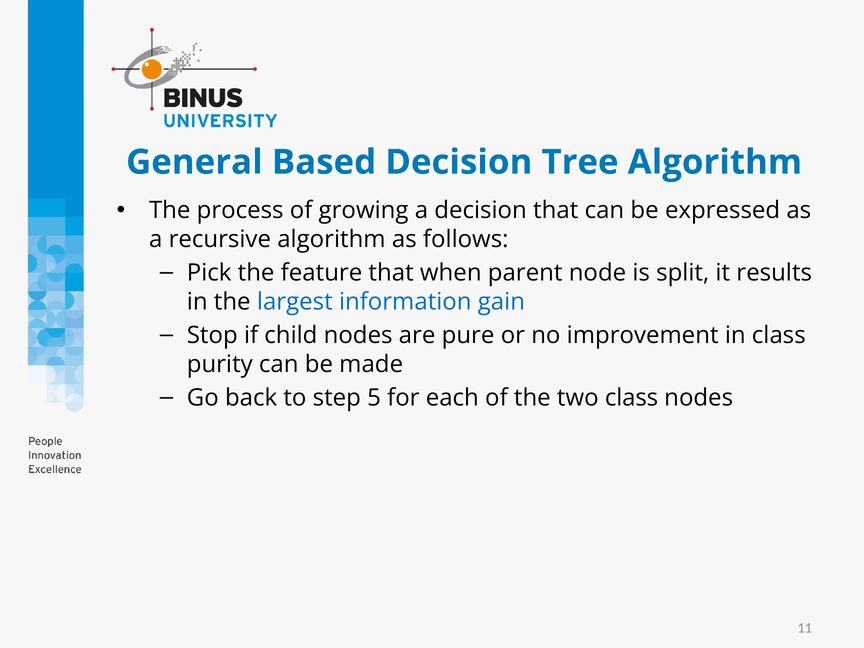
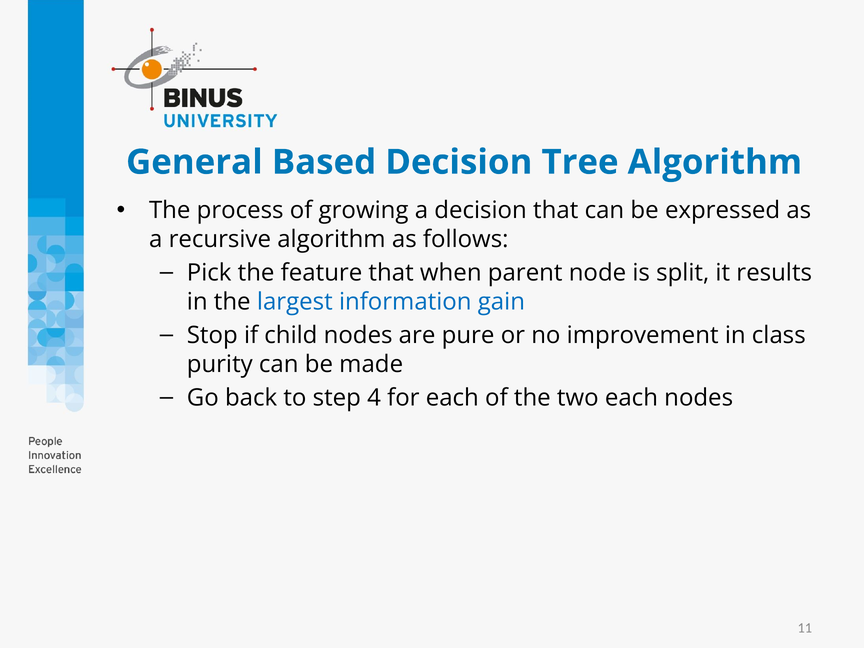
5: 5 -> 4
two class: class -> each
